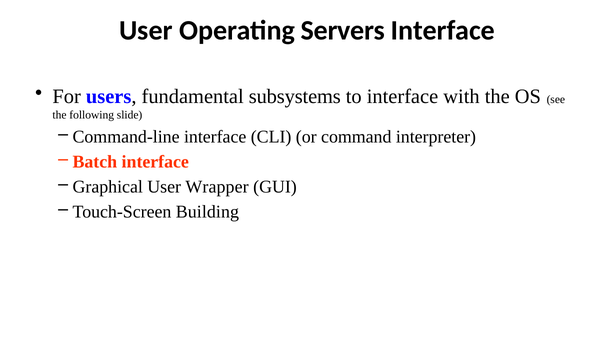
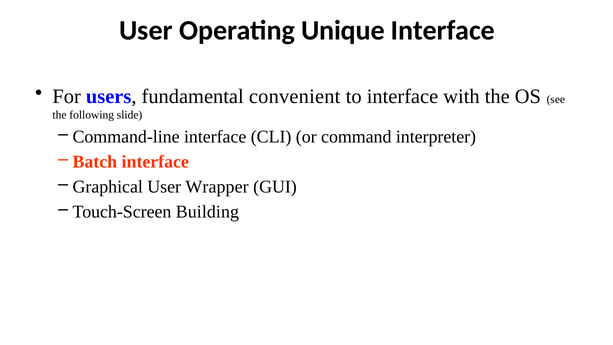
Servers: Servers -> Unique
subsystems: subsystems -> convenient
